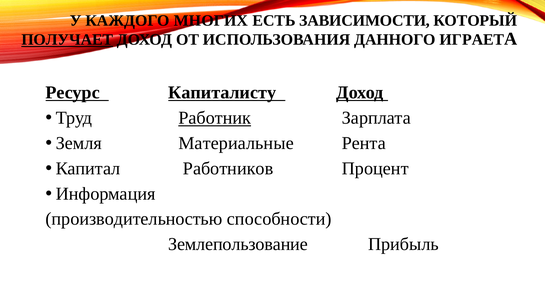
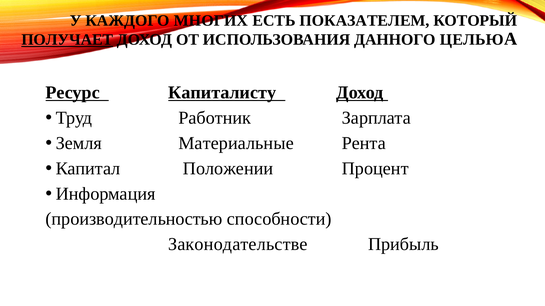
ЗАВИСИМОСТИ: ЗАВИСИМОСТИ -> ПОКАЗАТЕЛЕМ
ИГРАЕТ: ИГРАЕТ -> ЦЕЛЬЮ
Работник underline: present -> none
Работников: Работников -> Положении
Землепользование: Землепользование -> Законодательстве
